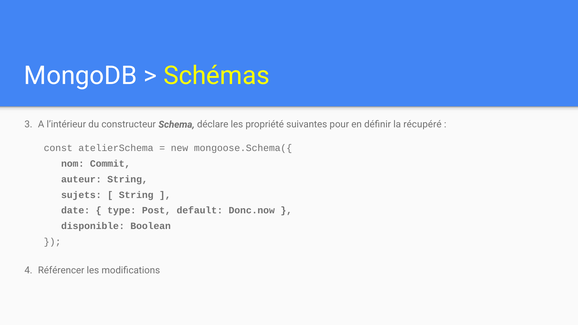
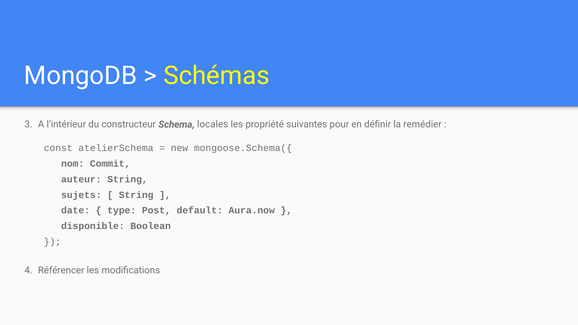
déclare: déclare -> locales
récupéré: récupéré -> remédier
Donc.now: Donc.now -> Aura.now
